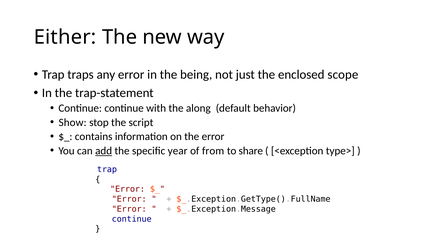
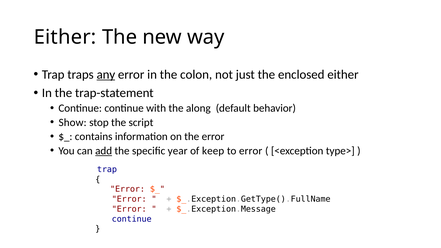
any underline: none -> present
being: being -> colon
enclosed scope: scope -> either
from: from -> keep
to share: share -> error
